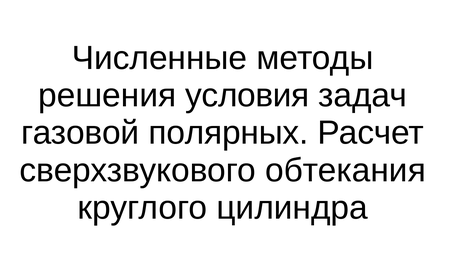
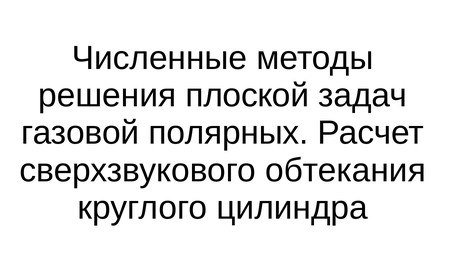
условия: условия -> плоской
